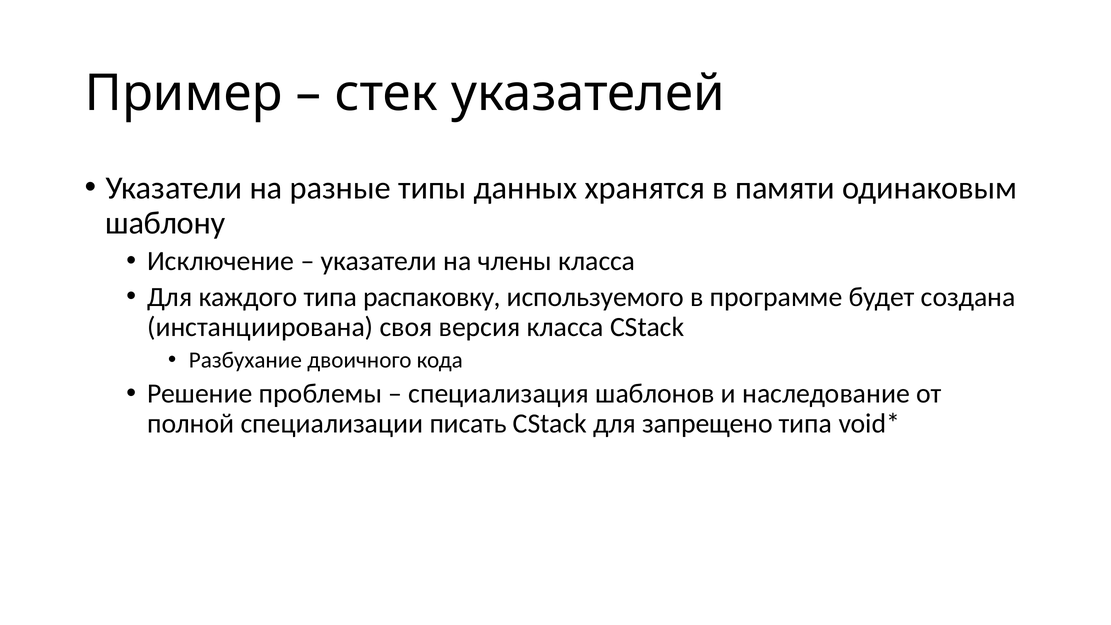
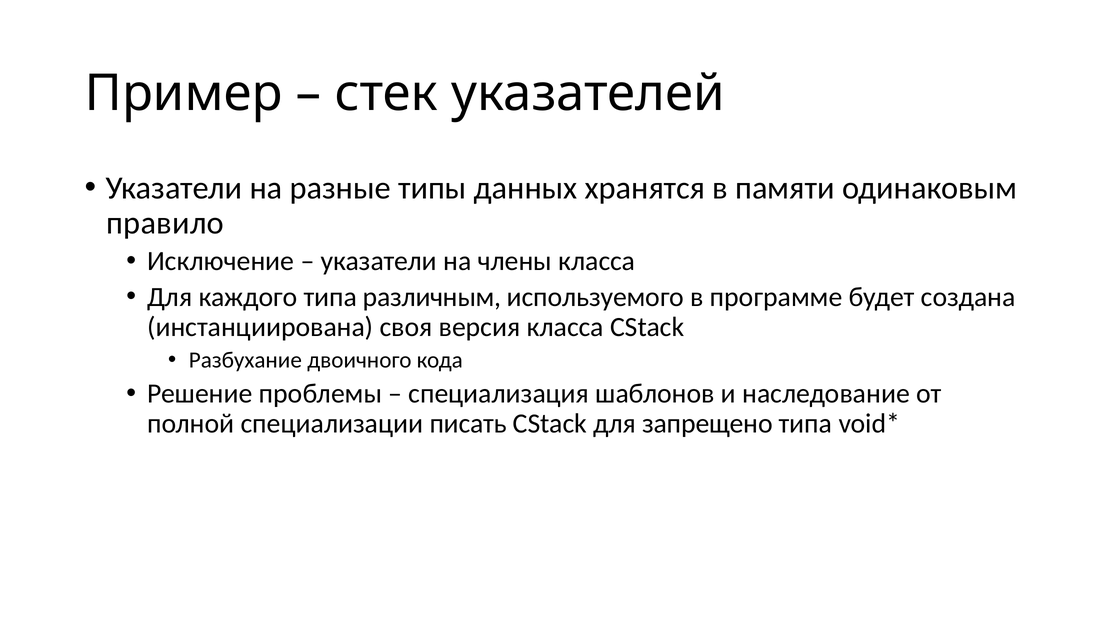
шаблону: шаблону -> правило
распаковку: распаковку -> различным
